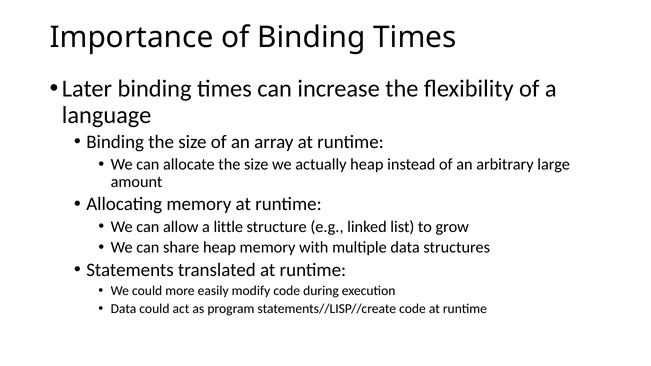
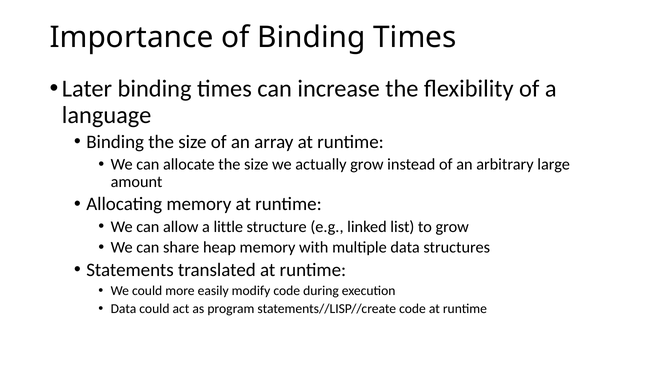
actually heap: heap -> grow
